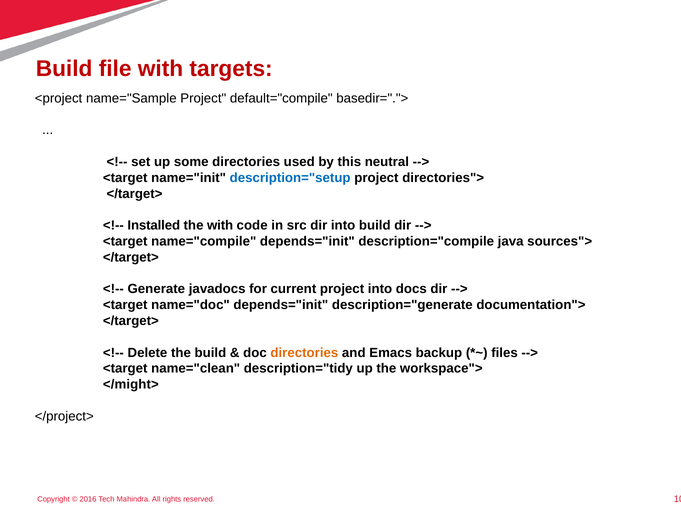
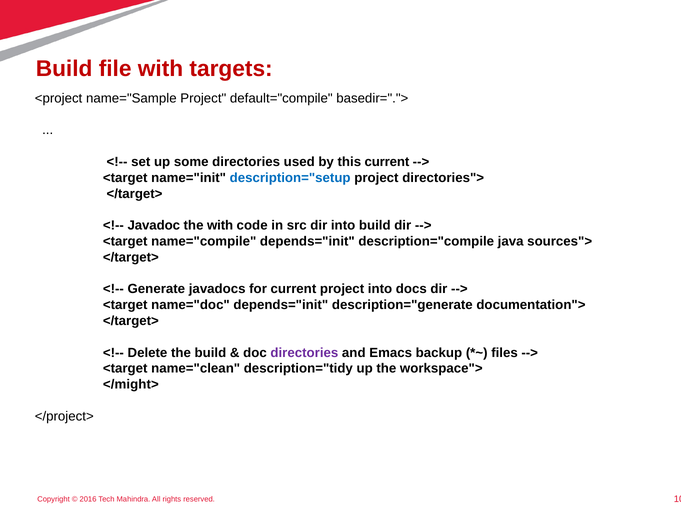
this neutral: neutral -> current
Installed: Installed -> Javadoc
directories at (304, 353) colour: orange -> purple
